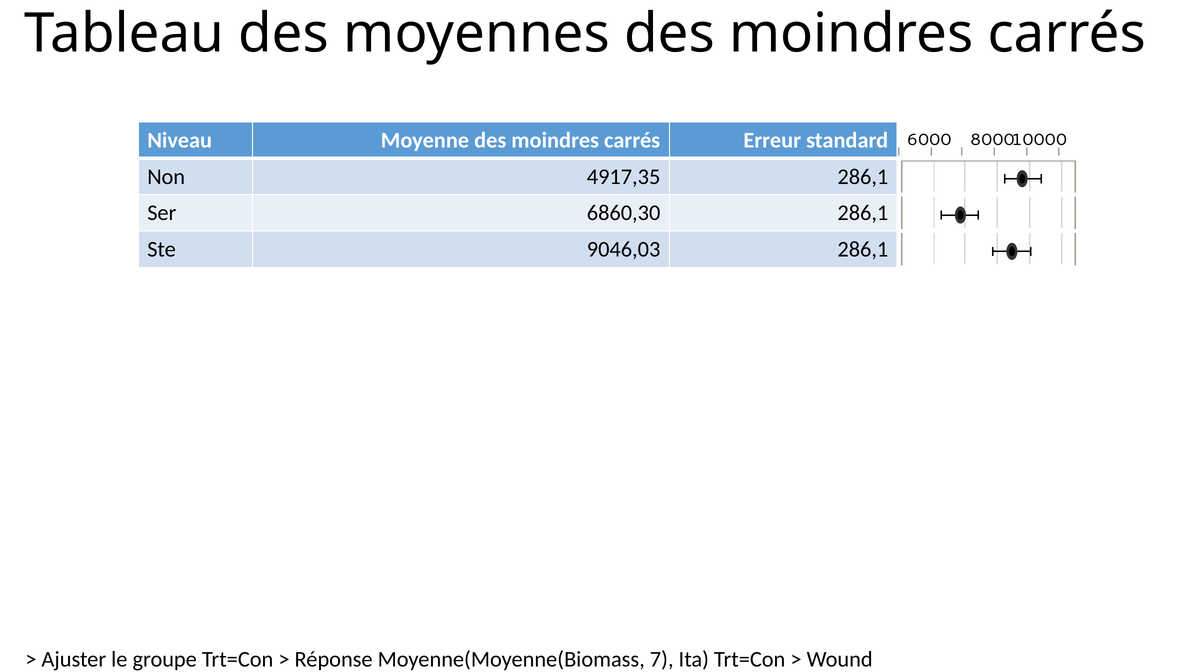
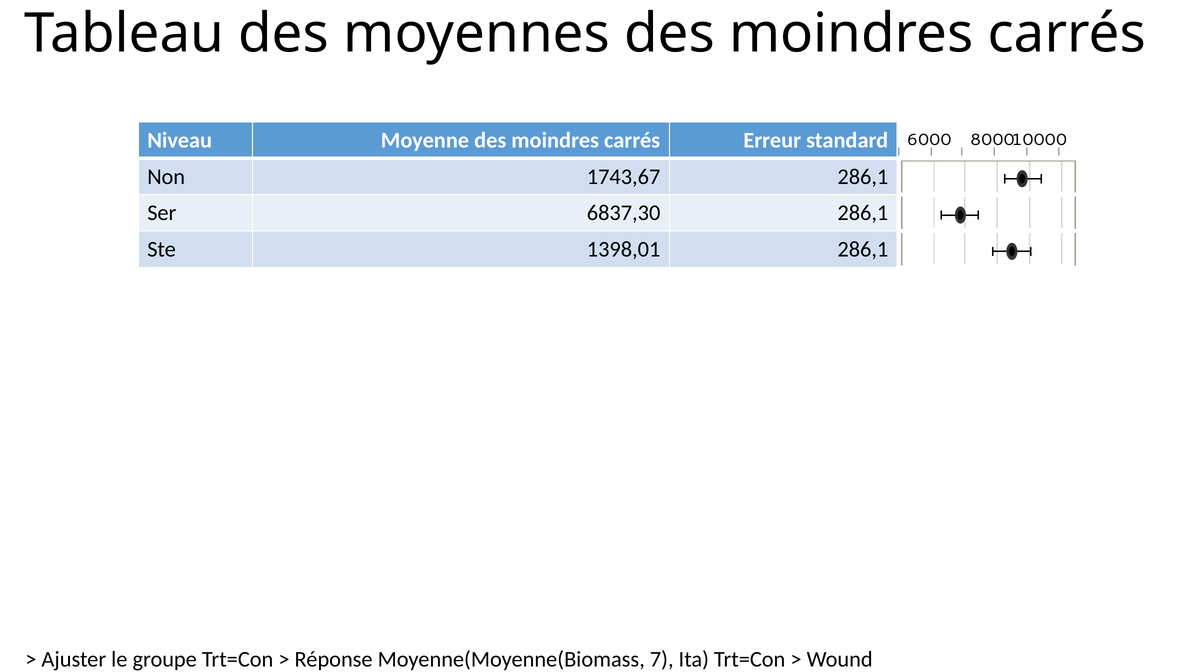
4917,35: 4917,35 -> 1743,67
6860,30: 6860,30 -> 6837,30
9046,03: 9046,03 -> 1398,01
